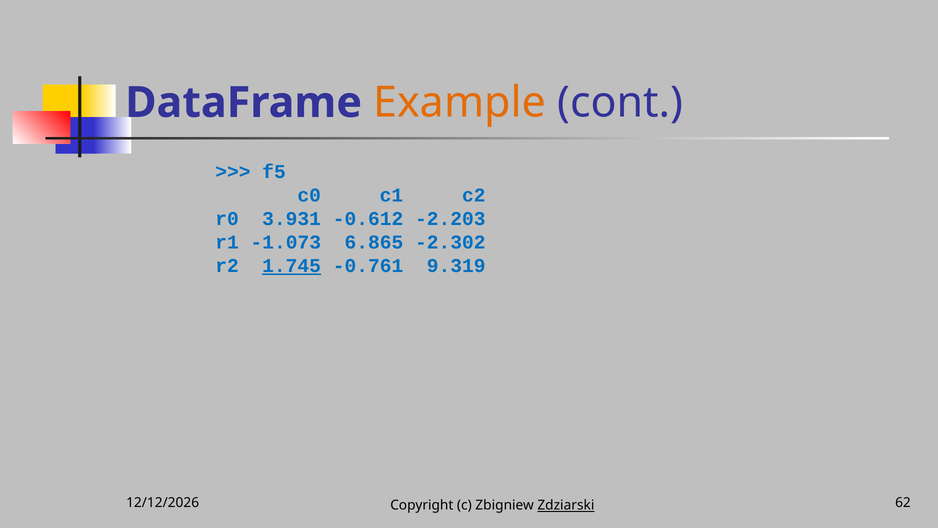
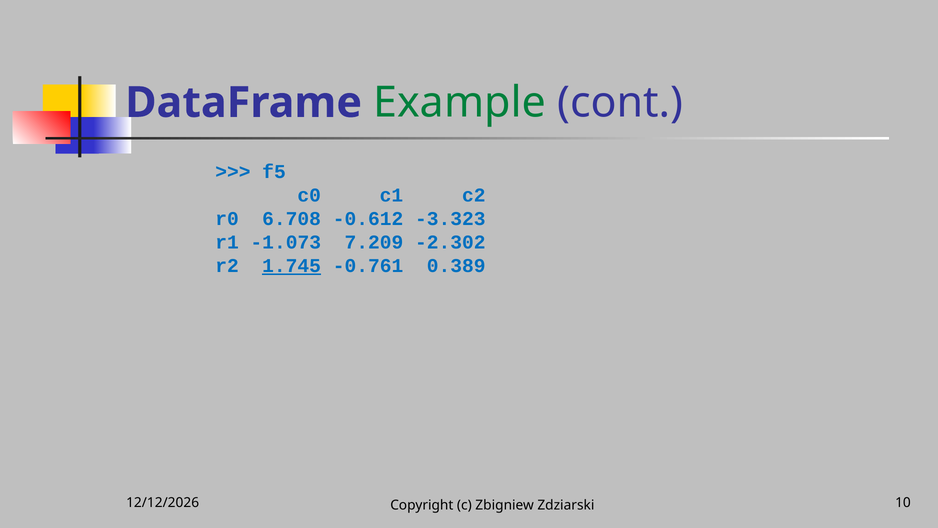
Example colour: orange -> green
3.931: 3.931 -> 6.708
-2.203: -2.203 -> -3.323
6.865: 6.865 -> 7.209
9.319: 9.319 -> 0.389
62: 62 -> 10
Zdziarski underline: present -> none
